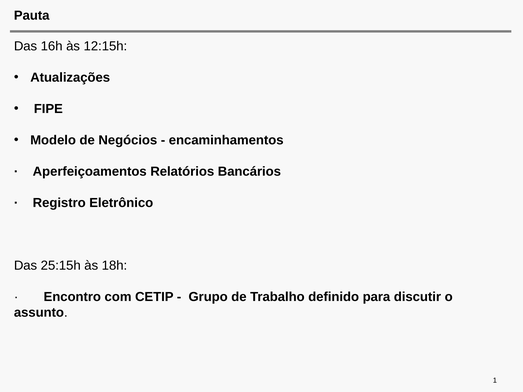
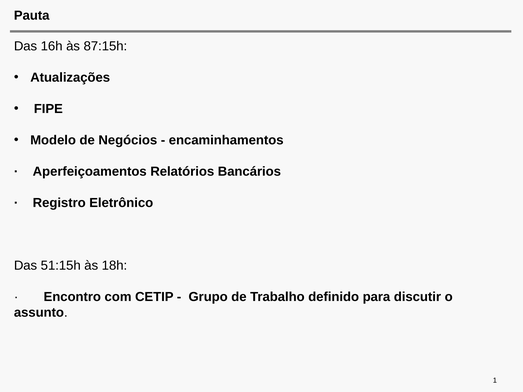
12:15h: 12:15h -> 87:15h
25:15h: 25:15h -> 51:15h
